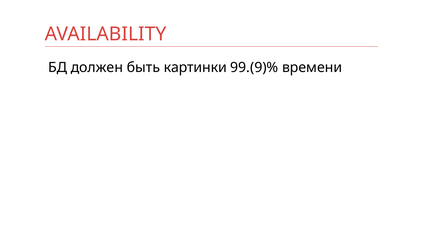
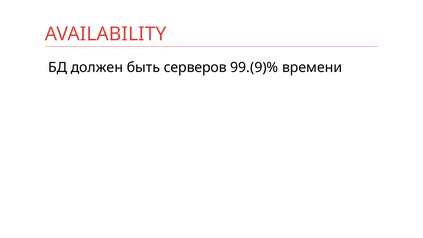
картинки: картинки -> серверов
